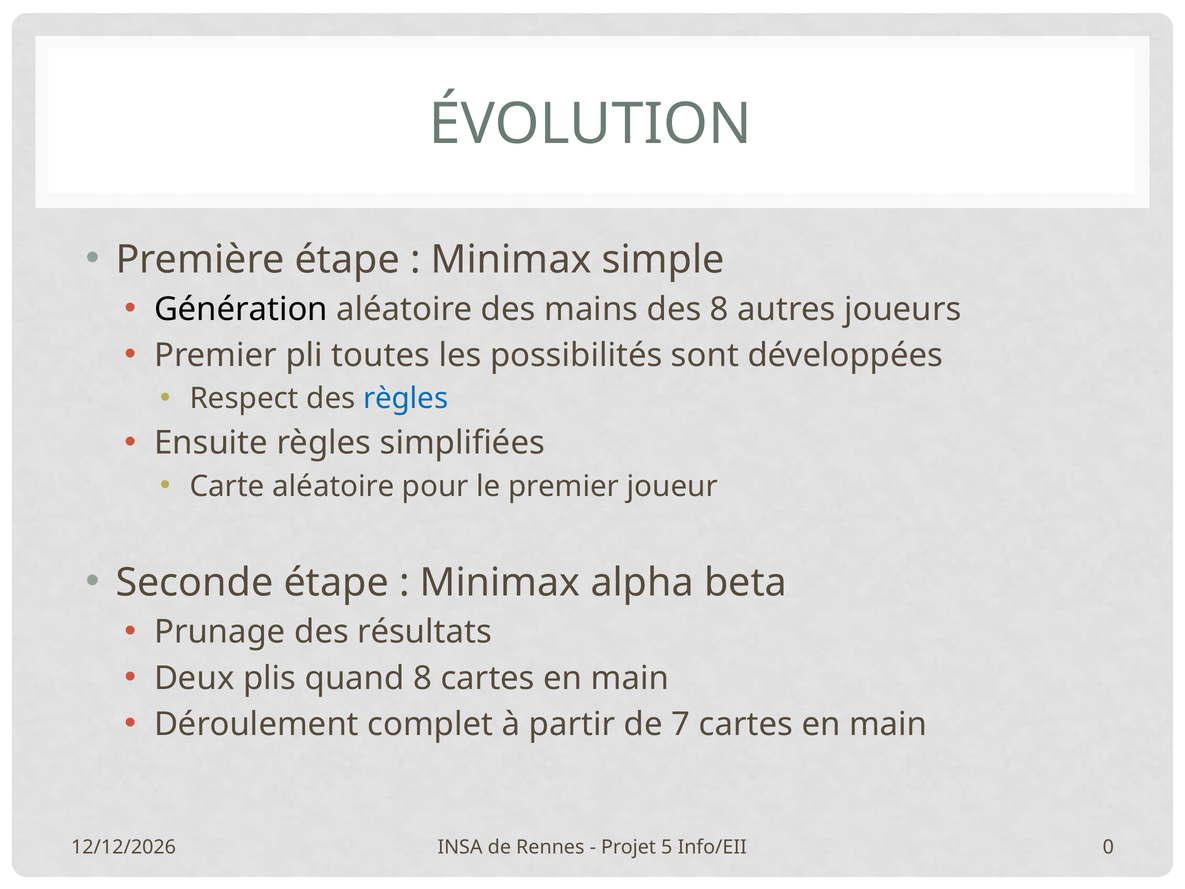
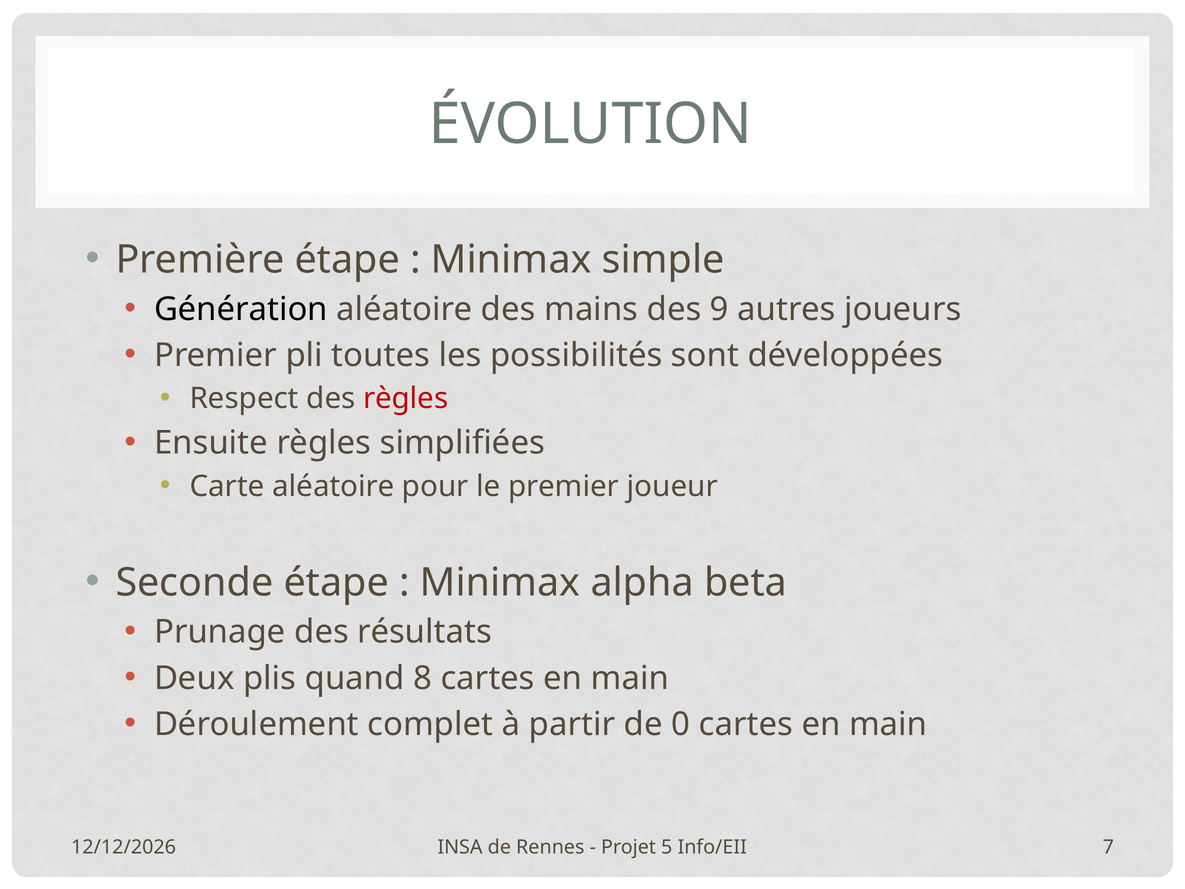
des 8: 8 -> 9
règles at (406, 398) colour: blue -> red
7: 7 -> 0
0: 0 -> 7
